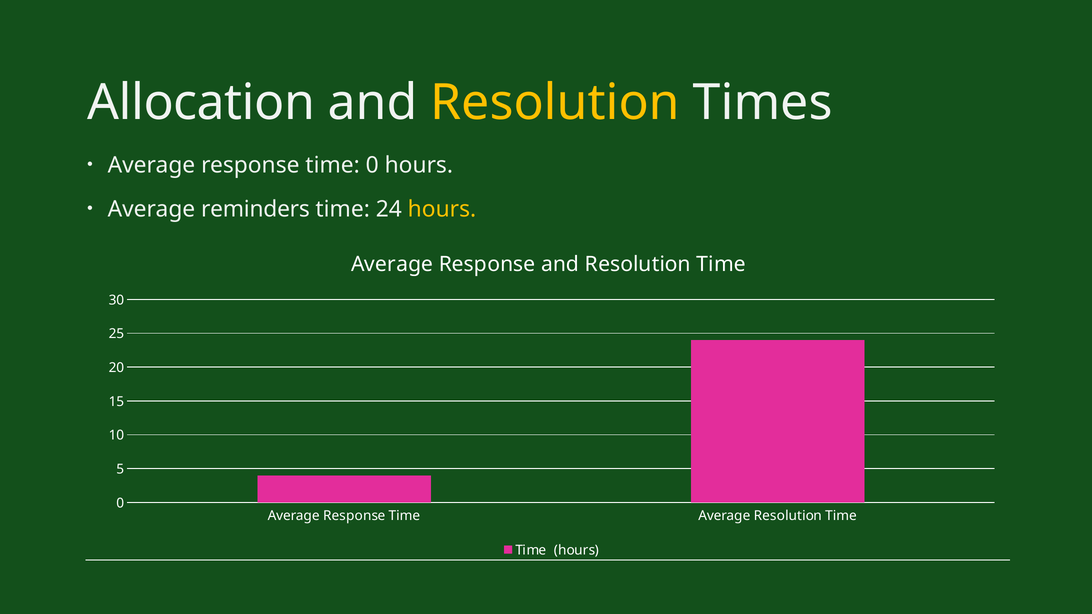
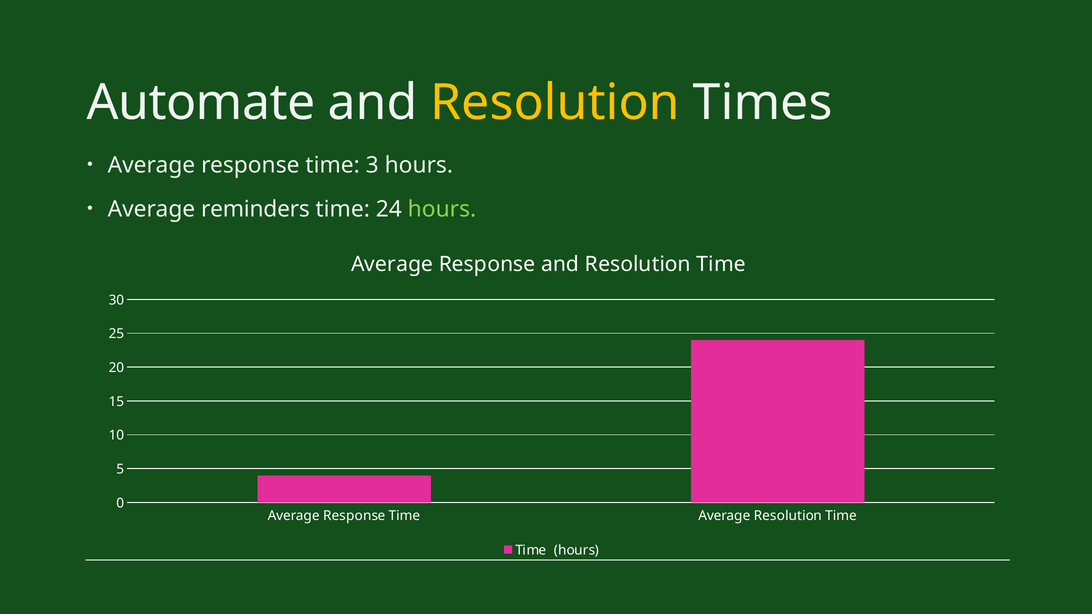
Allocation: Allocation -> Automate
response time 0: 0 -> 3
hours at (442, 209) colour: yellow -> light green
